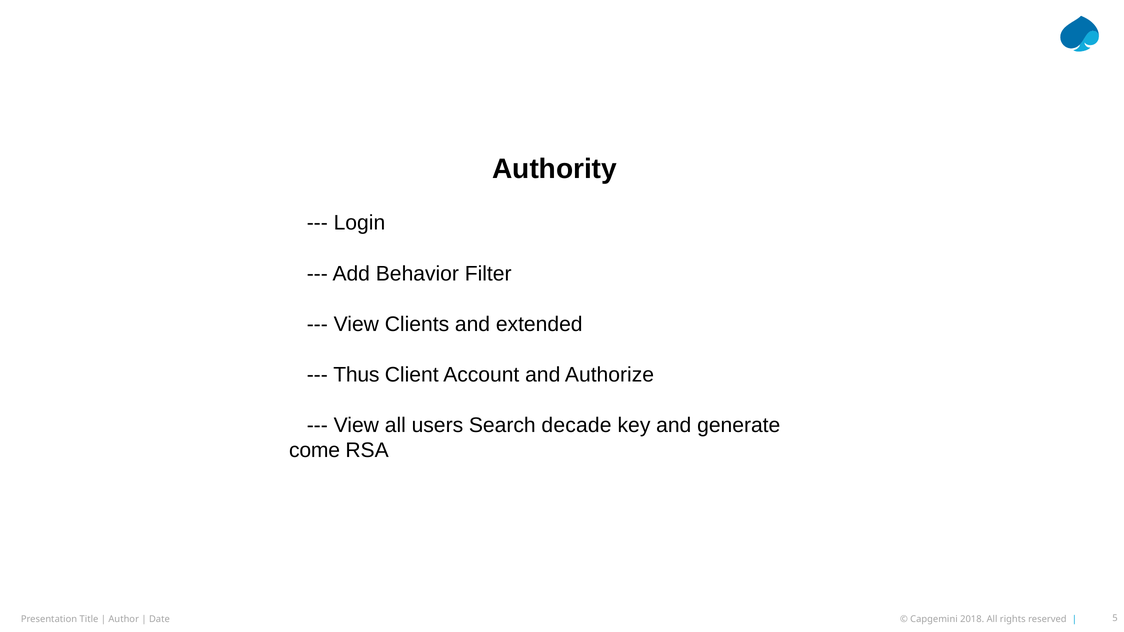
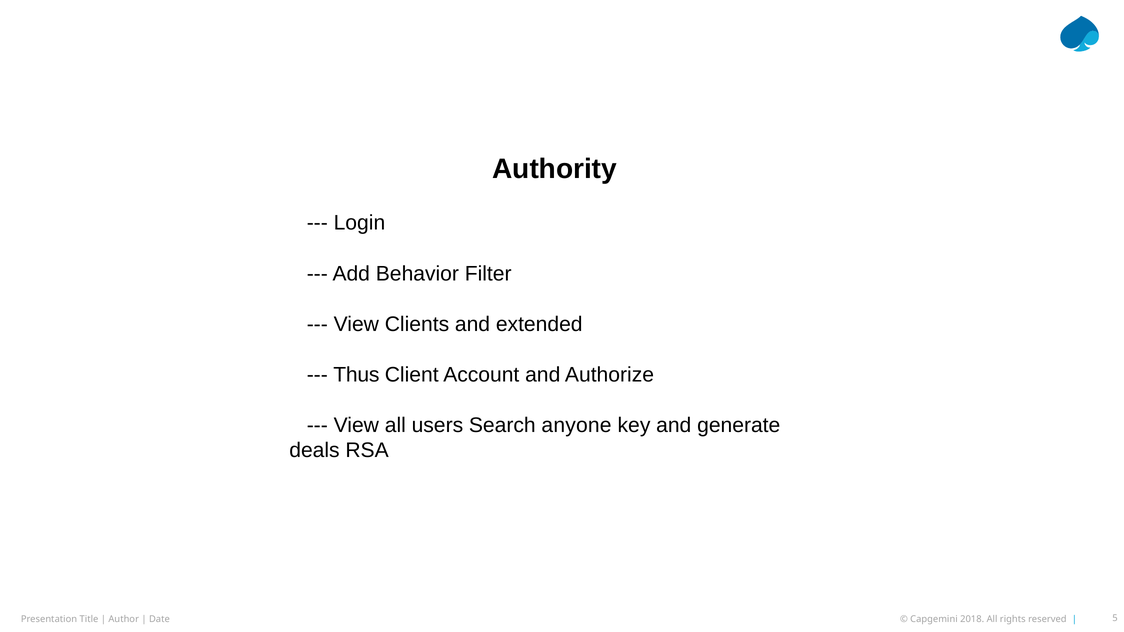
decade: decade -> anyone
come: come -> deals
